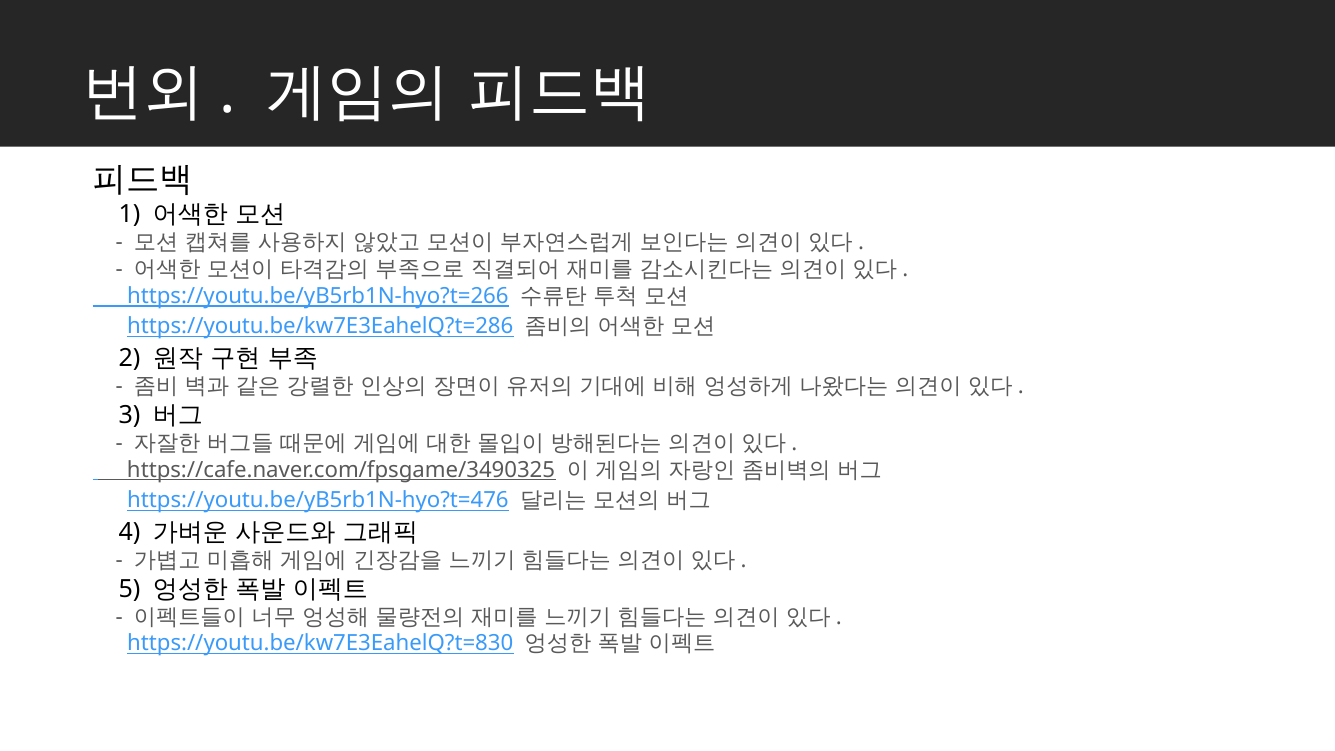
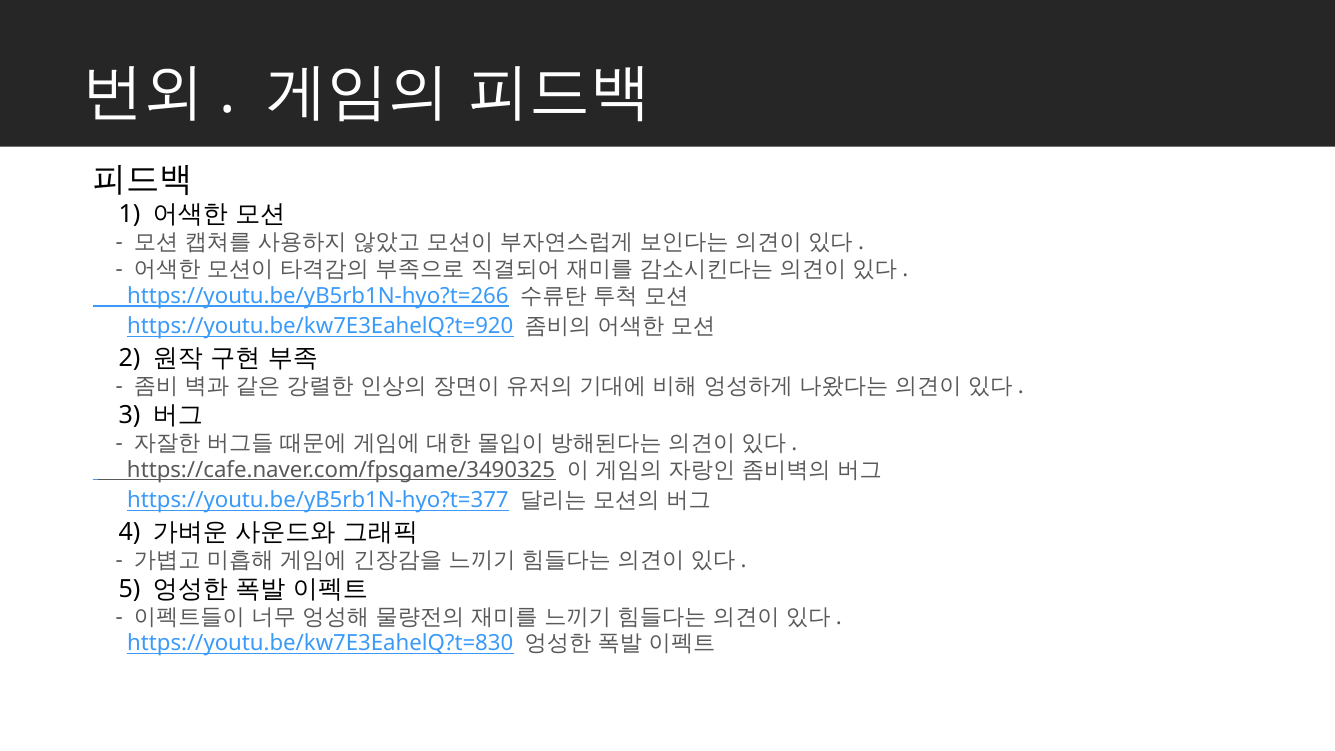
https://youtu.be/kw7E3EahelQ?t=286: https://youtu.be/kw7E3EahelQ?t=286 -> https://youtu.be/kw7E3EahelQ?t=920
https://youtu.be/yB5rb1N-hyo?t=476: https://youtu.be/yB5rb1N-hyo?t=476 -> https://youtu.be/yB5rb1N-hyo?t=377
